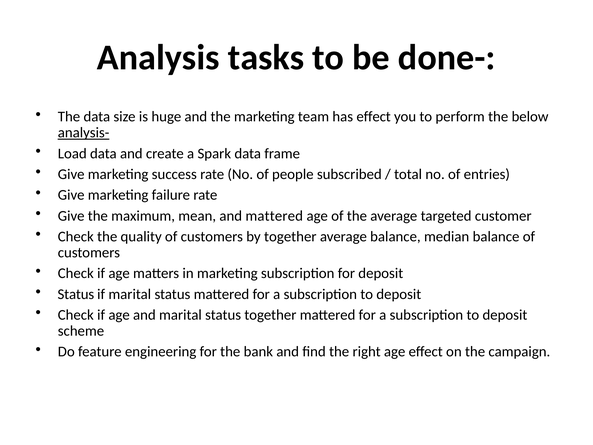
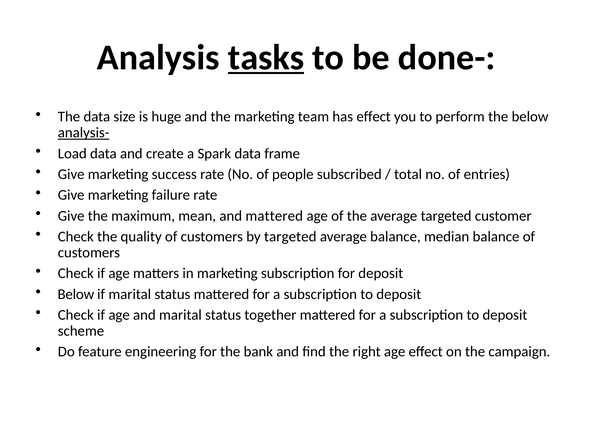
tasks underline: none -> present
by together: together -> targeted
Status at (76, 294): Status -> Below
